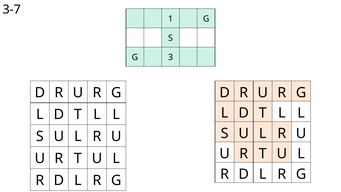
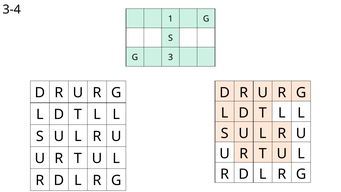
3-7: 3-7 -> 3-4
